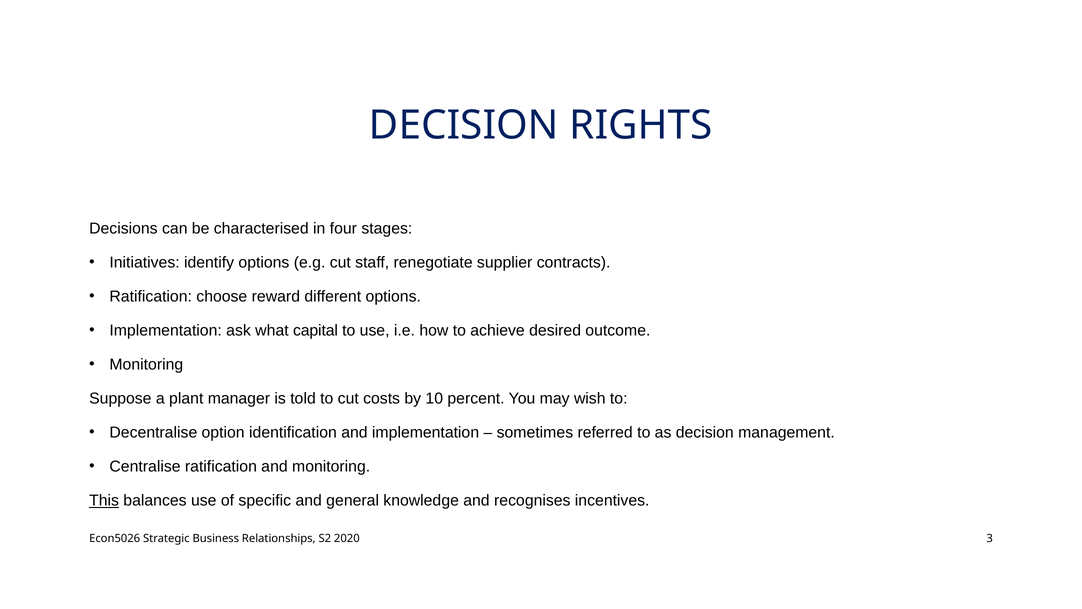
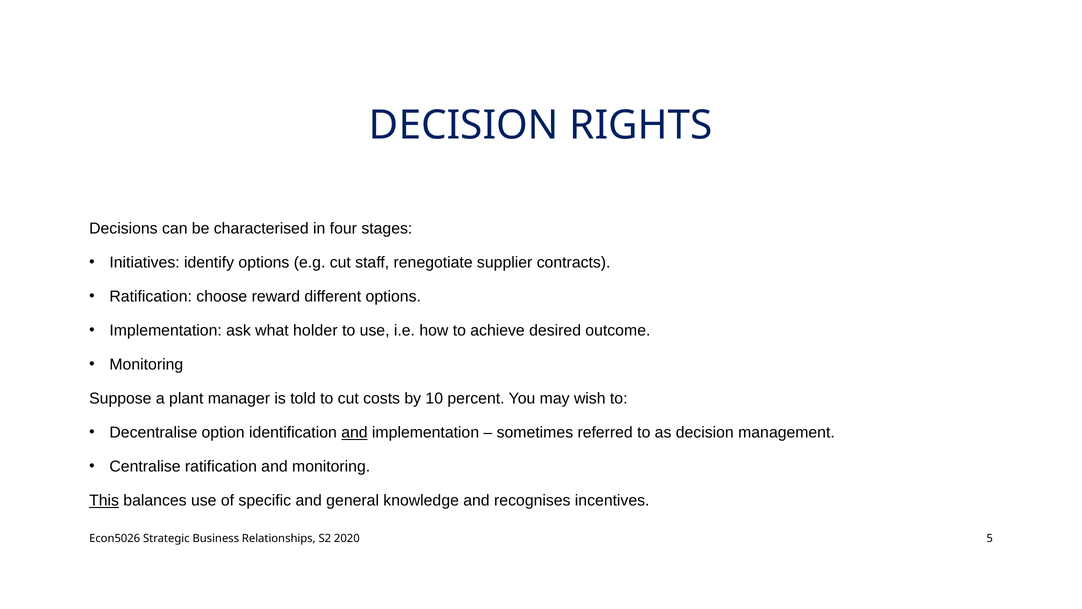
capital: capital -> holder
and at (354, 432) underline: none -> present
3: 3 -> 5
